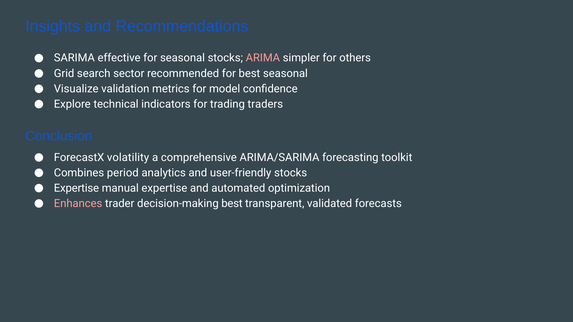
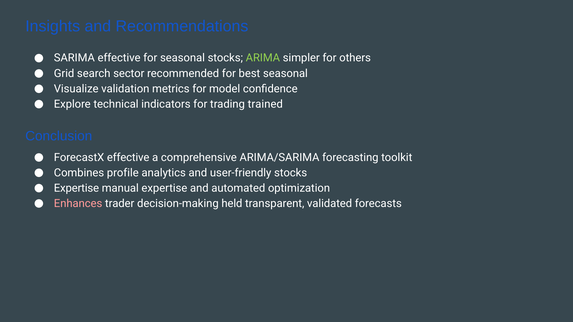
ARIMA colour: pink -> light green
traders: traders -> trained
ForecastX volatility: volatility -> effective
period: period -> profile
decision-making best: best -> held
